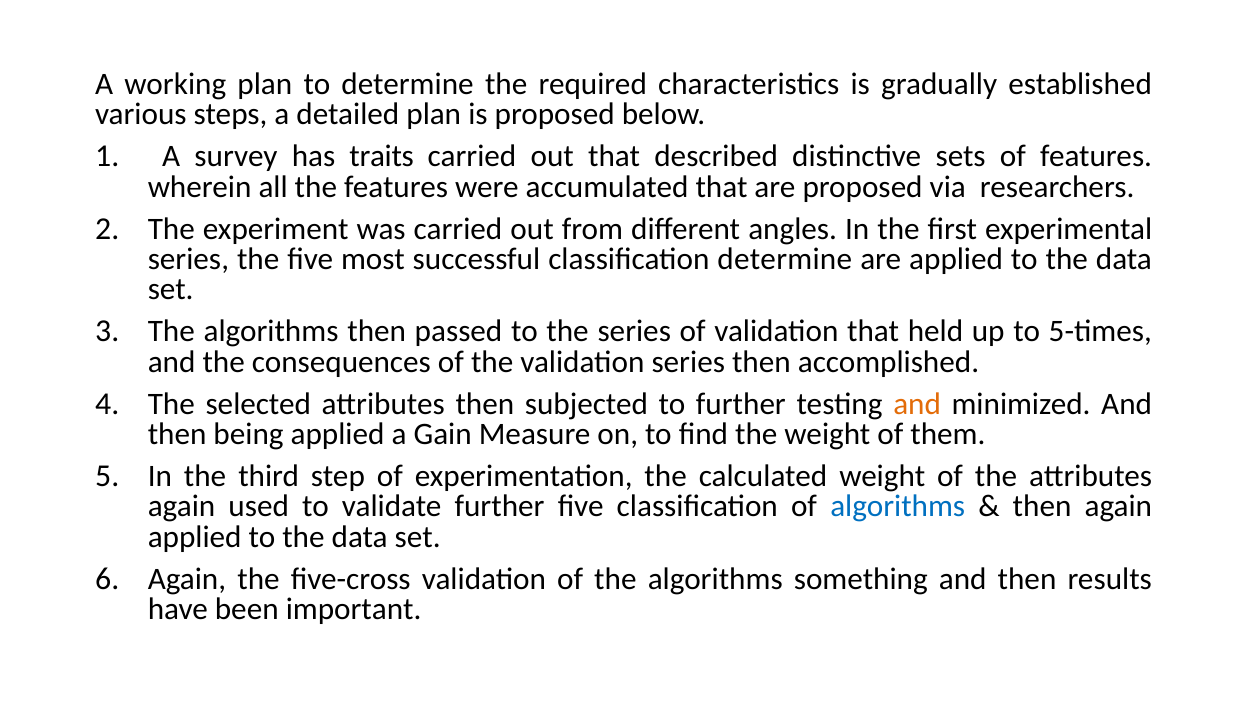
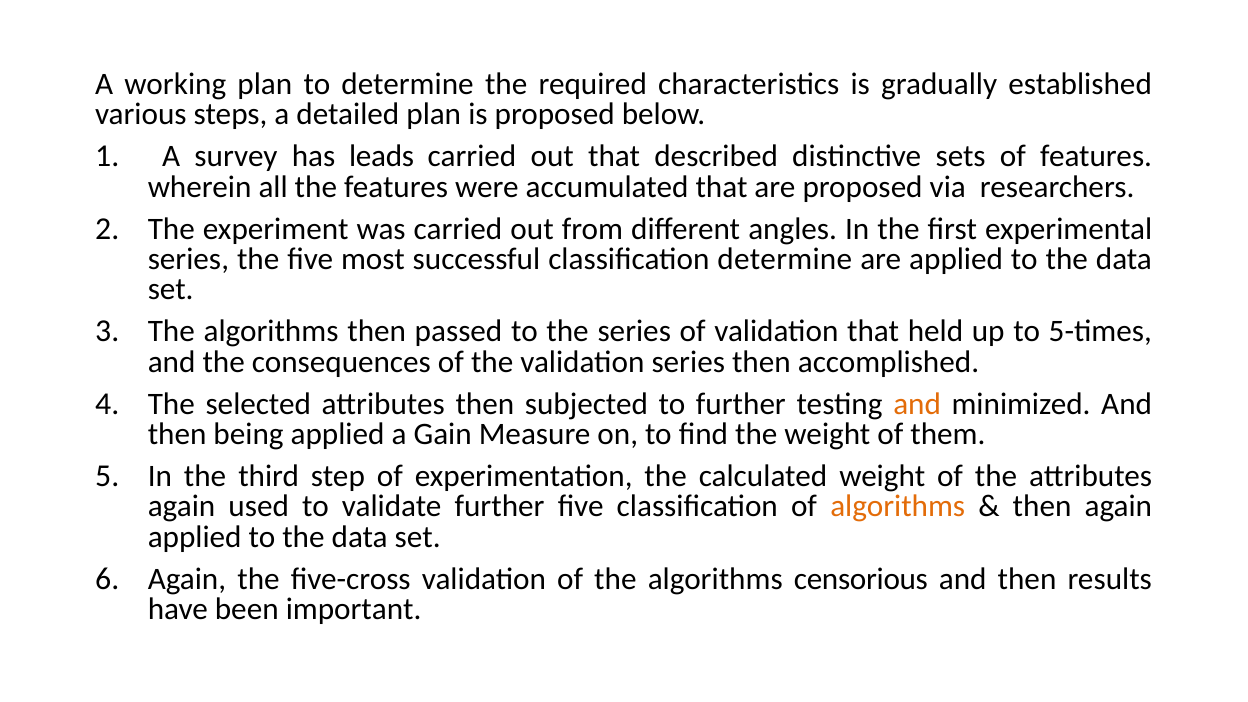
traits: traits -> leads
algorithms at (898, 506) colour: blue -> orange
something: something -> censorious
